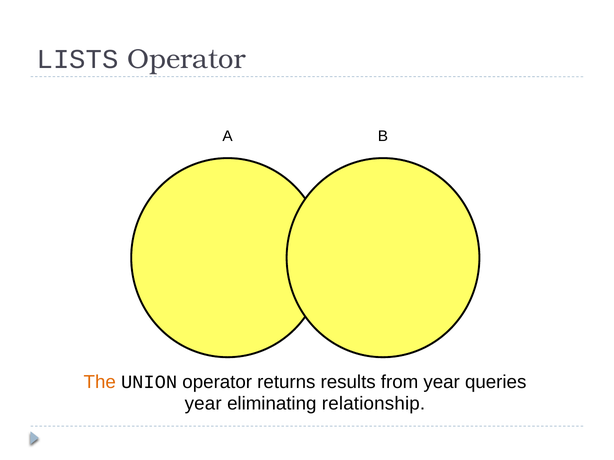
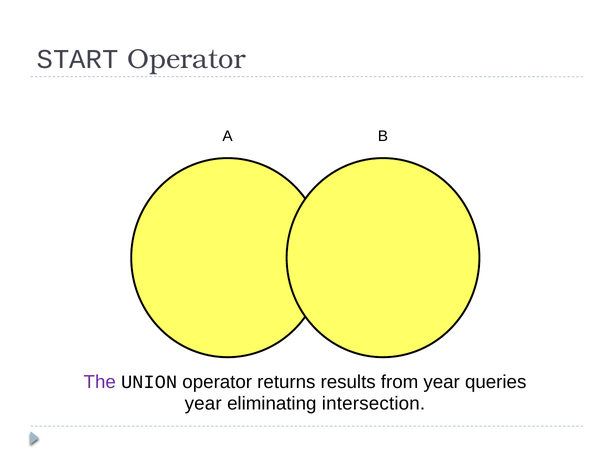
LISTS: LISTS -> START
The colour: orange -> purple
relationship: relationship -> intersection
